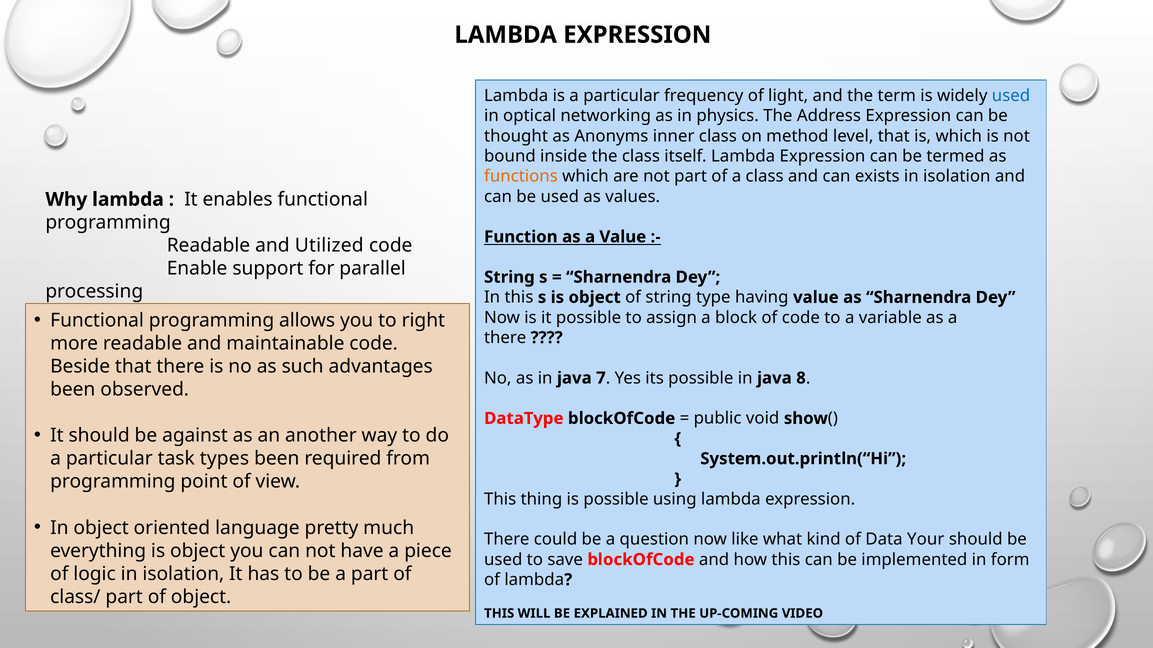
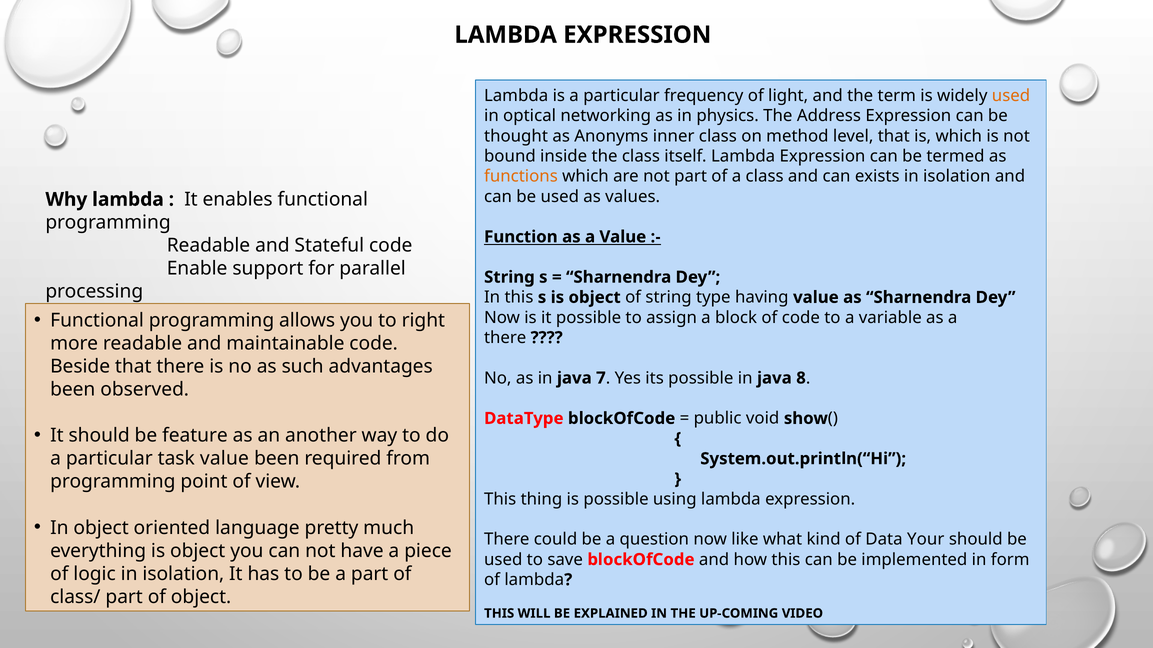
used at (1011, 96) colour: blue -> orange
Utilized: Utilized -> Stateful
against: against -> feature
task types: types -> value
